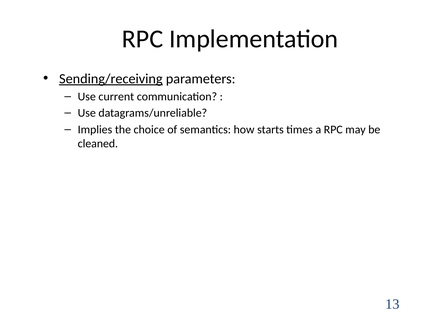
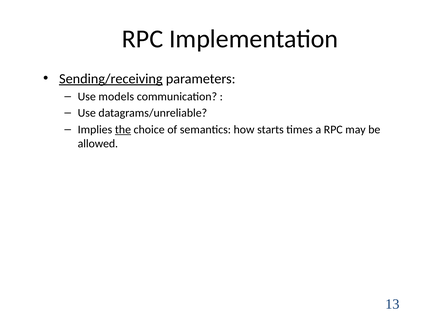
current: current -> models
the underline: none -> present
cleaned: cleaned -> allowed
